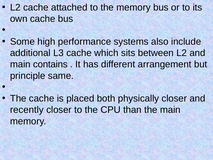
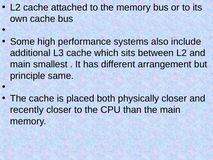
contains: contains -> smallest
